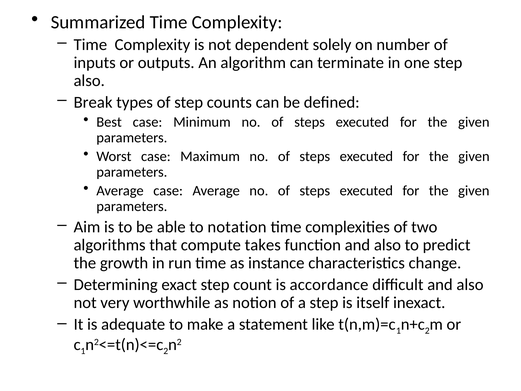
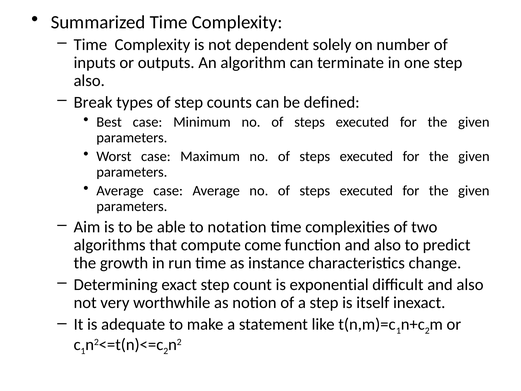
takes: takes -> come
accordance: accordance -> exponential
